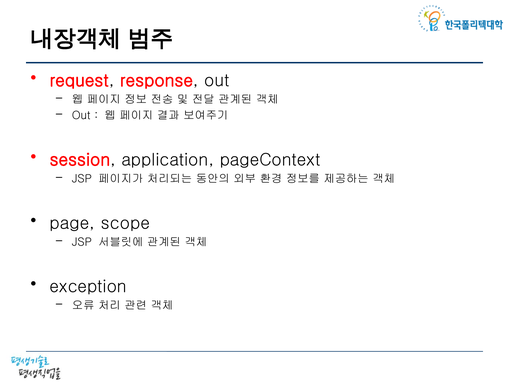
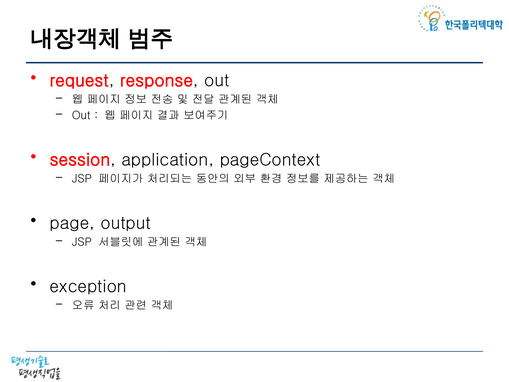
scope: scope -> output
